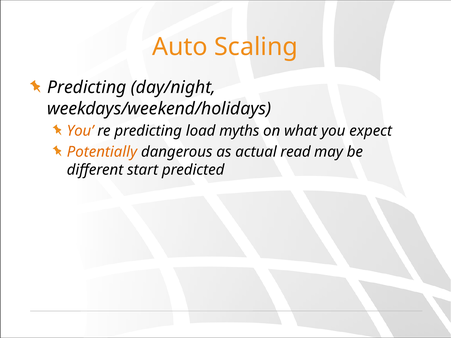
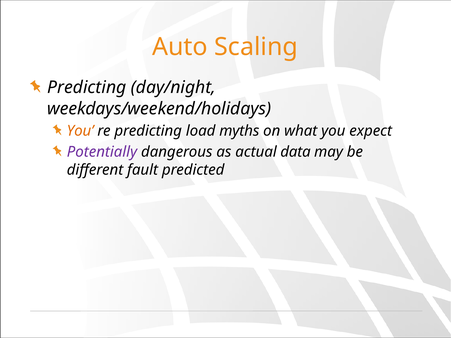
Potentially colour: orange -> purple
read: read -> data
start: start -> fault
